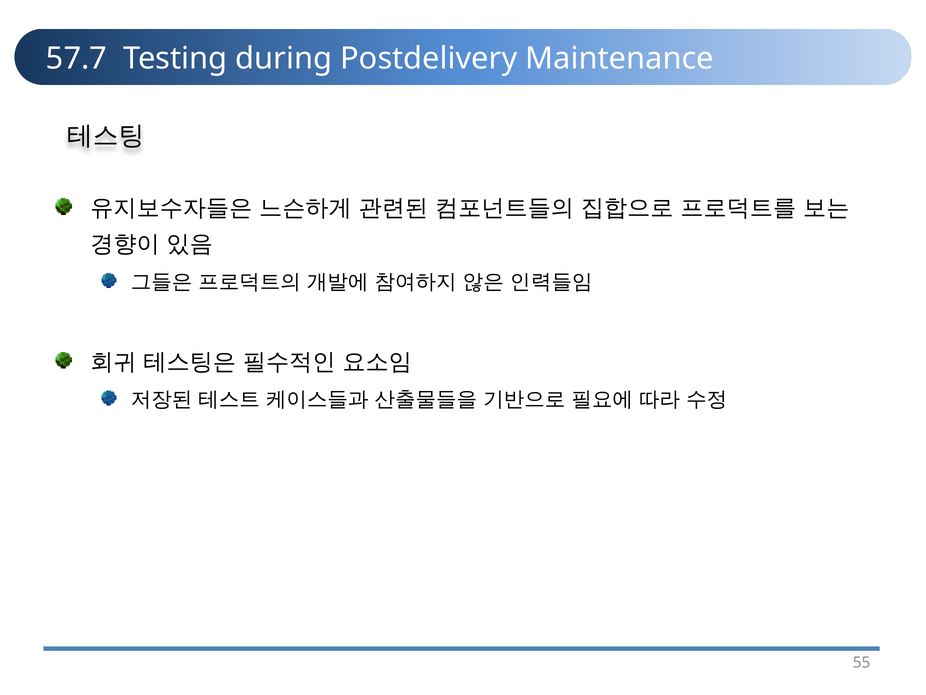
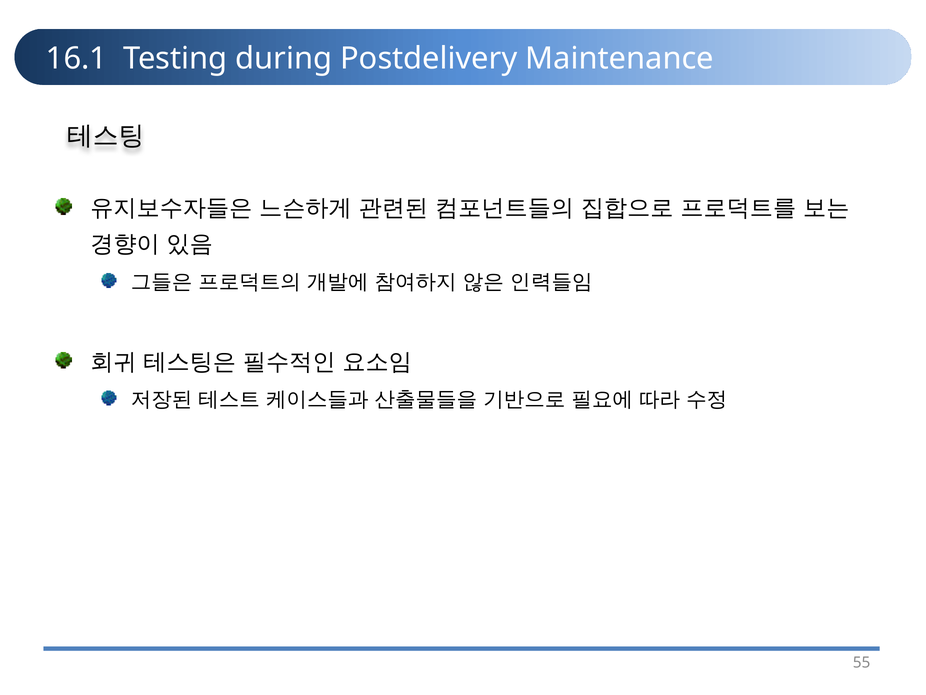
57.7: 57.7 -> 16.1
